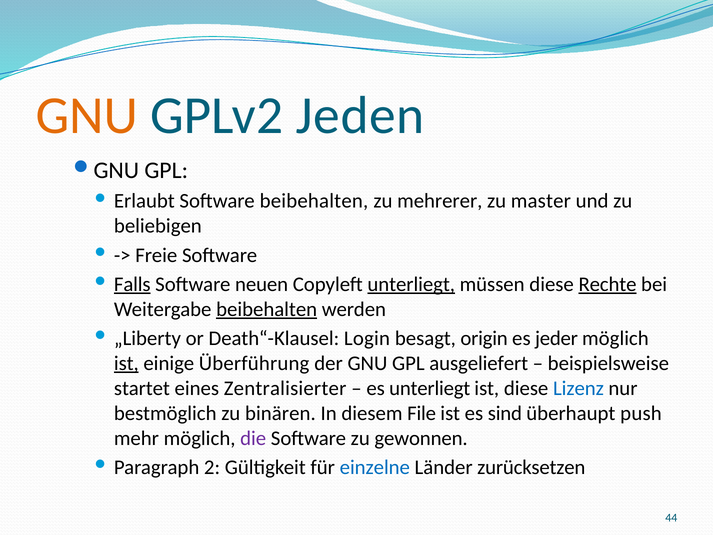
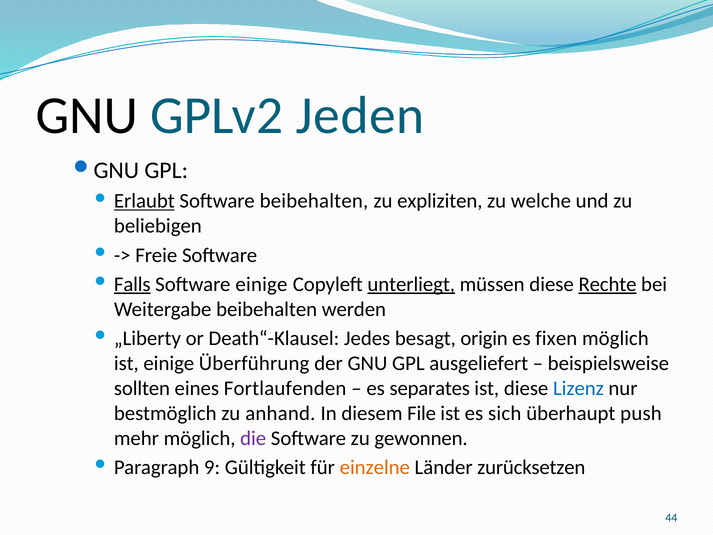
GNU at (87, 116) colour: orange -> black
Erlaubt underline: none -> present
mehrerer: mehrerer -> expliziten
master: master -> welche
Software neuen: neuen -> einige
beibehalten at (267, 309) underline: present -> none
Login: Login -> Jedes
jeder: jeder -> fixen
ist at (126, 363) underline: present -> none
startet: startet -> sollten
Zentralisierter: Zentralisierter -> Fortlaufenden
es unterliegt: unterliegt -> separates
binären: binären -> anhand
sind: sind -> sich
2: 2 -> 9
einzelne colour: blue -> orange
